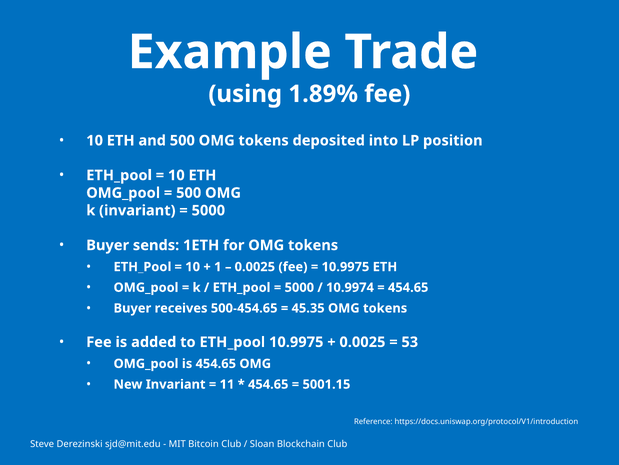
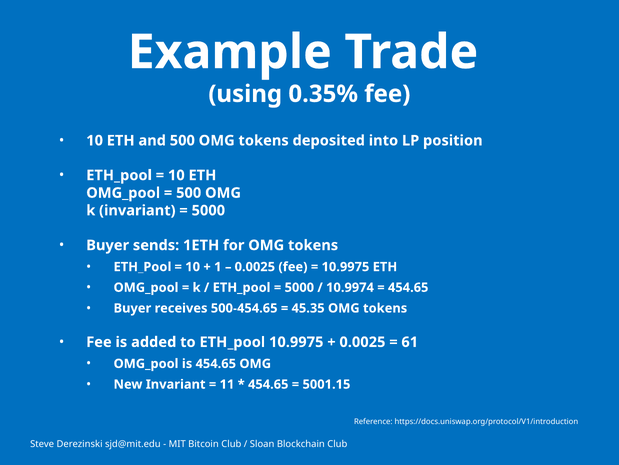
1.89%: 1.89% -> 0.35%
53: 53 -> 61
